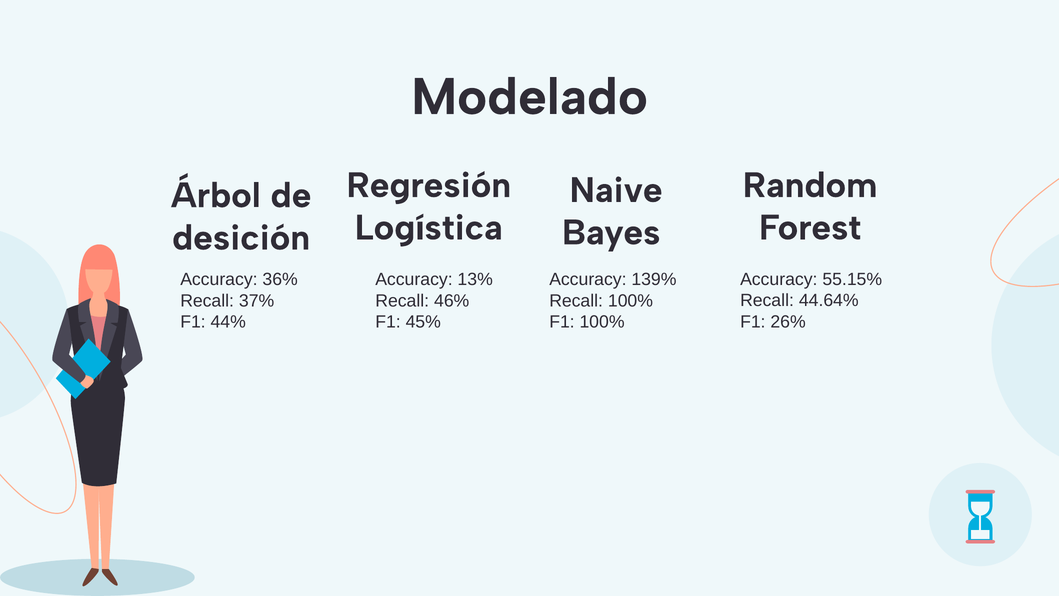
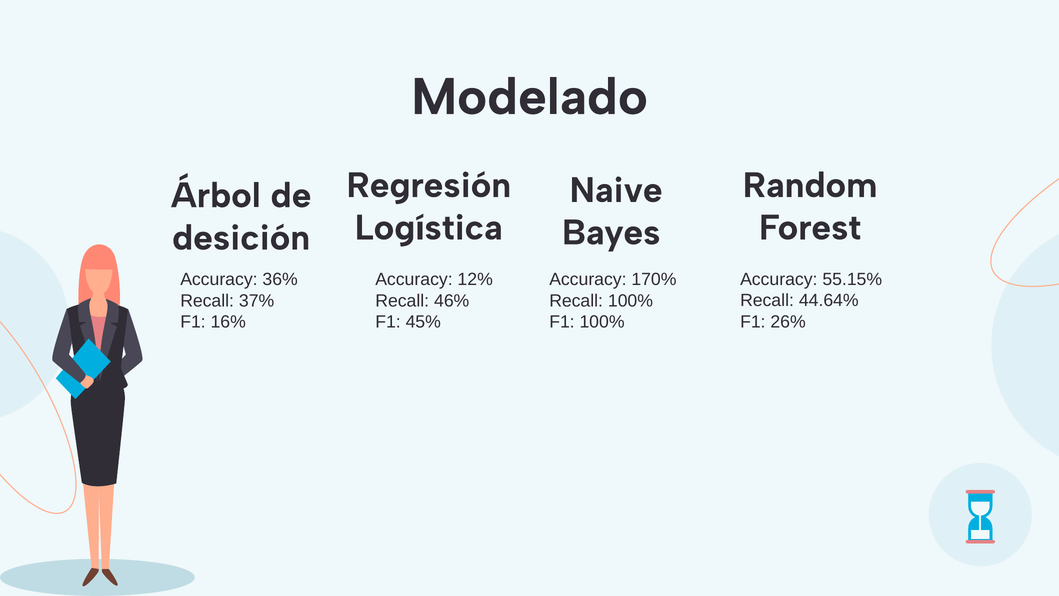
13%: 13% -> 12%
139%: 139% -> 170%
44%: 44% -> 16%
